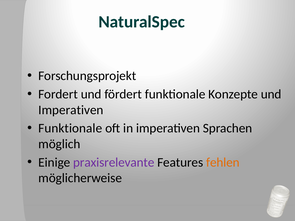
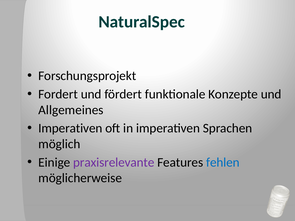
Imperativen at (71, 110): Imperativen -> Allgemeines
Funktionale at (70, 128): Funktionale -> Imperativen
fehlen colour: orange -> blue
